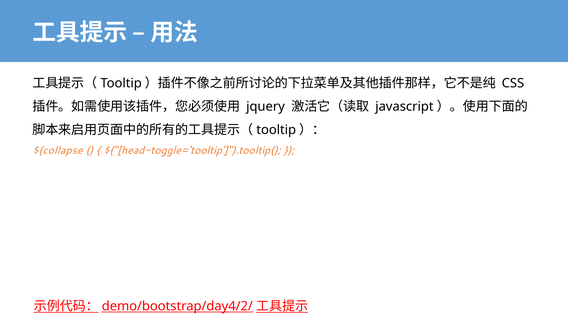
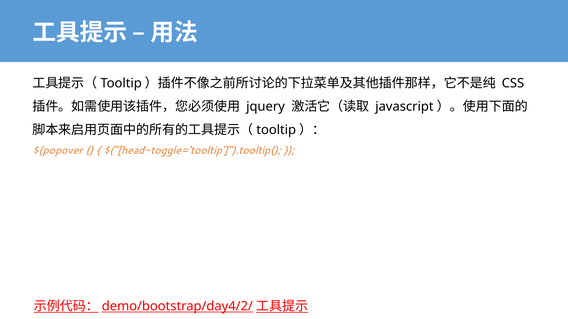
$(collapse: $(collapse -> $(popover
